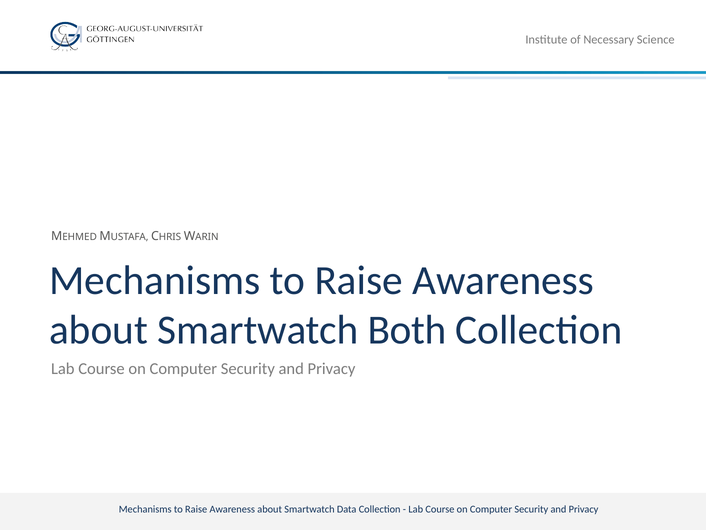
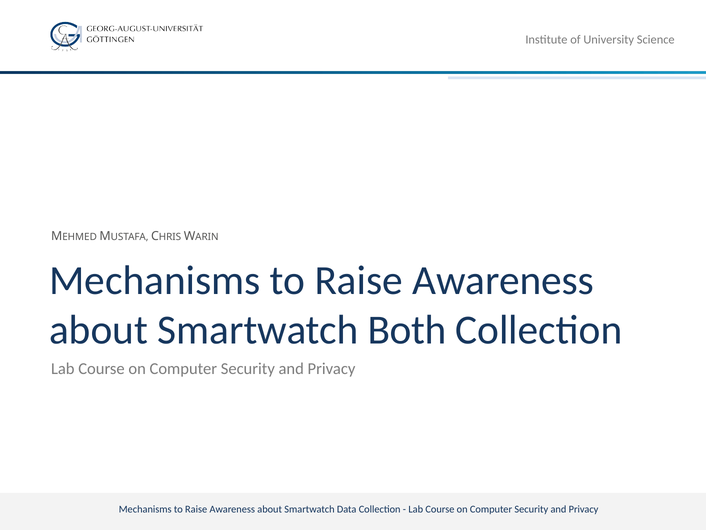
Necessary: Necessary -> University
